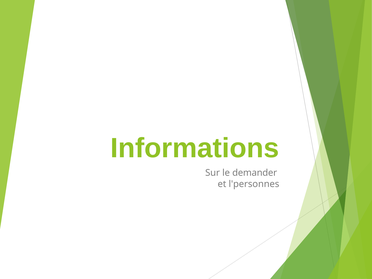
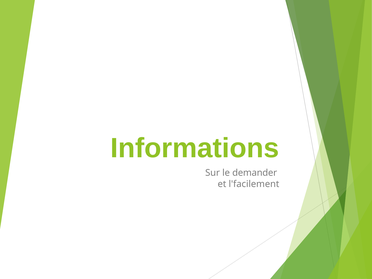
l'personnes: l'personnes -> l'facilement
